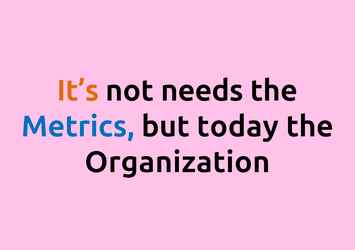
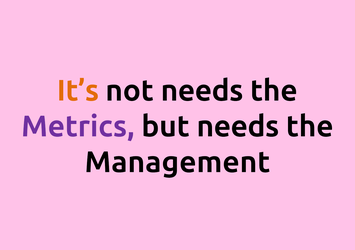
Metrics colour: blue -> purple
but today: today -> needs
Organization: Organization -> Management
